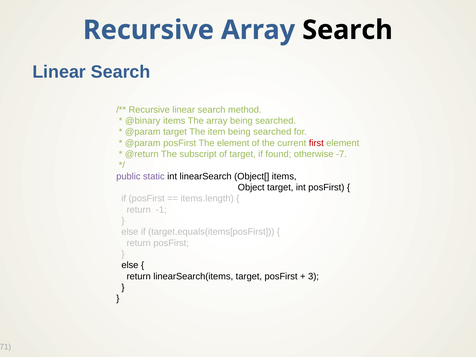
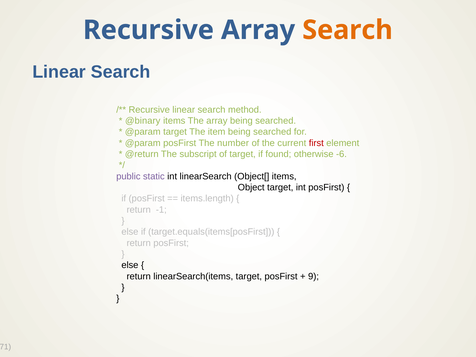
Search at (348, 30) colour: black -> orange
The element: element -> number
-7: -7 -> -6
3: 3 -> 9
